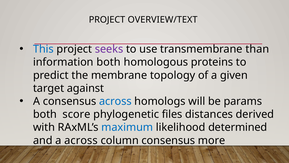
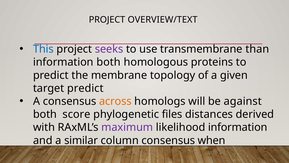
target against: against -> predict
across at (115, 101) colour: blue -> orange
params: params -> against
maximum colour: blue -> purple
likelihood determined: determined -> information
a across: across -> similar
more: more -> when
